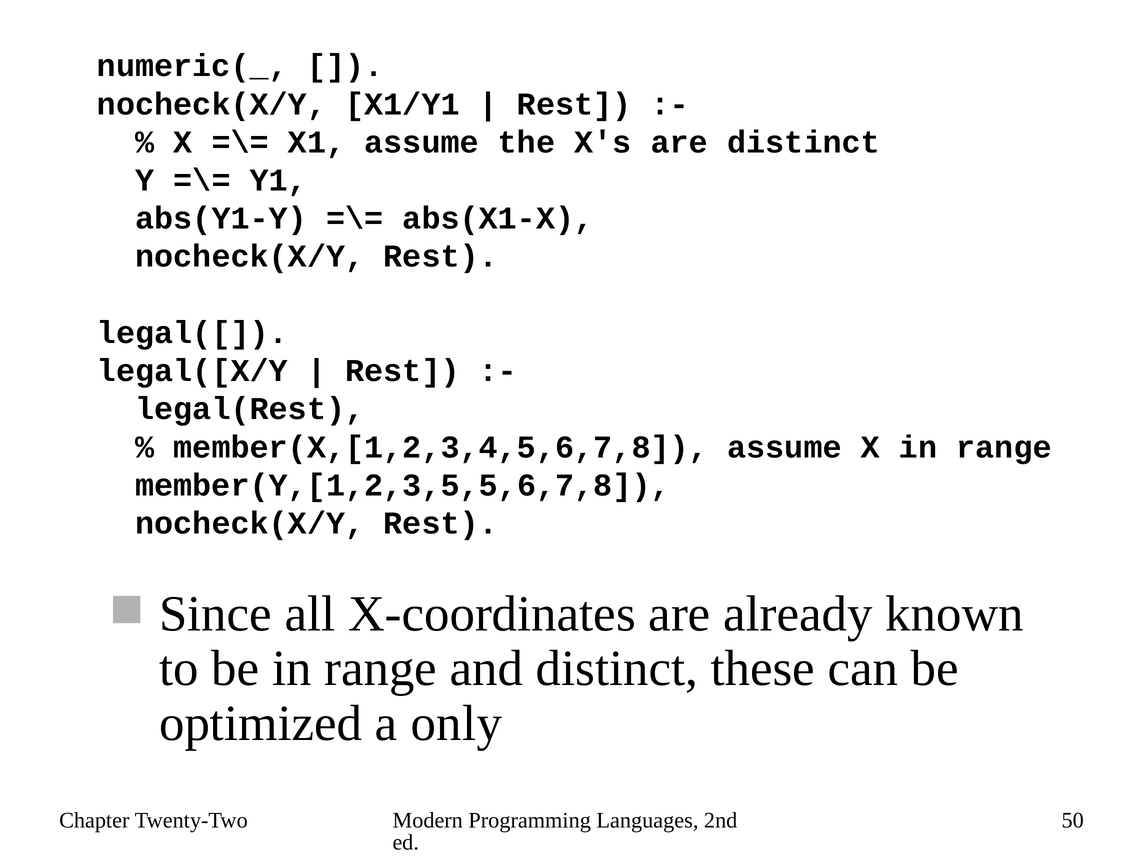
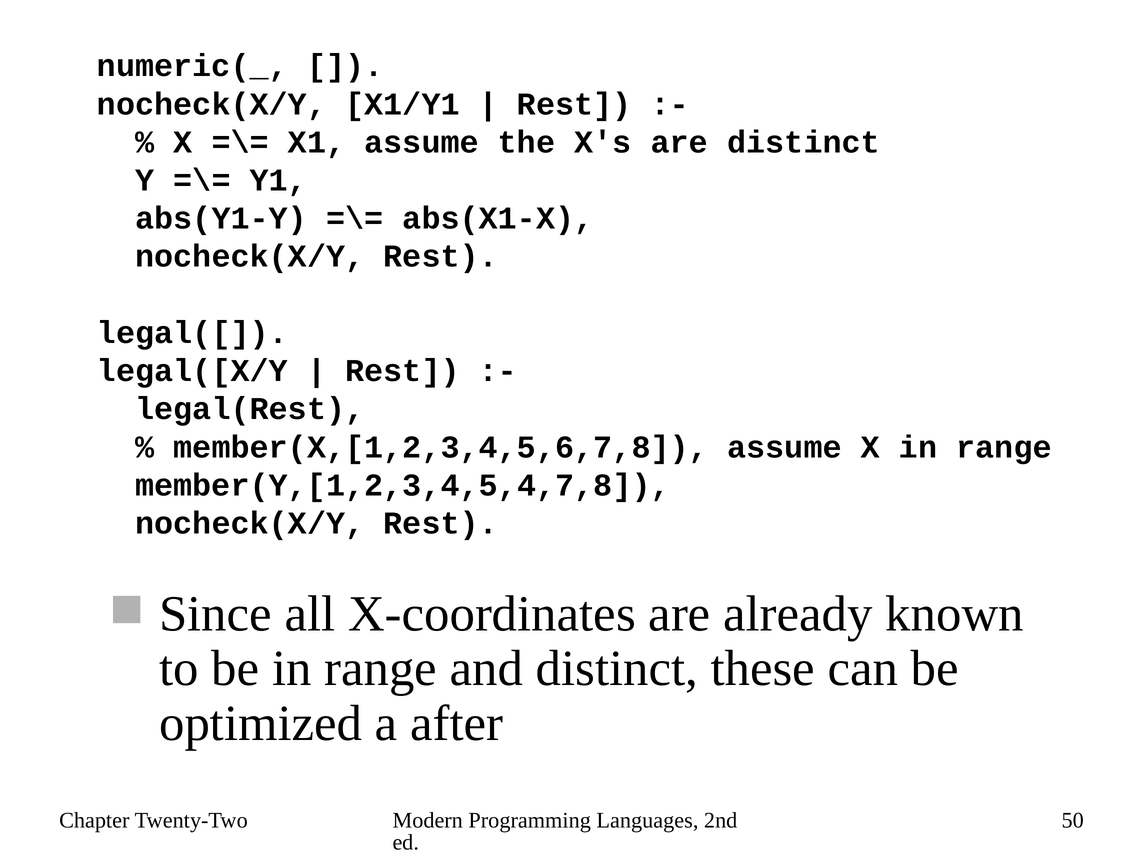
member(Y,[1,2,3,5,5,6,7,8: member(Y,[1,2,3,5,5,6,7,8 -> member(Y,[1,2,3,4,5,4,7,8
only: only -> after
